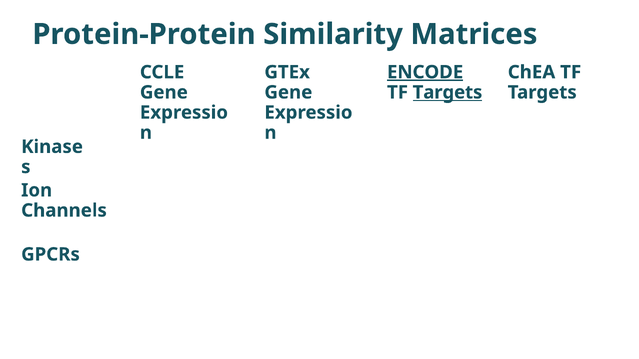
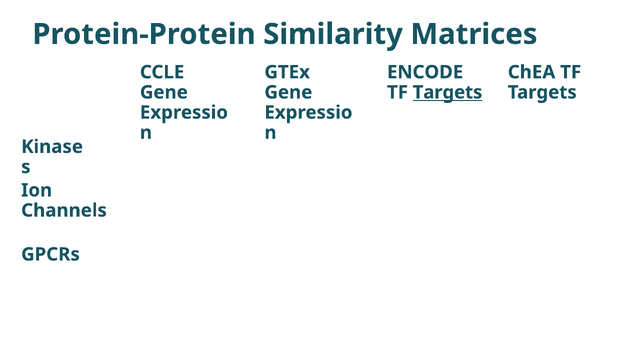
ENCODE underline: present -> none
